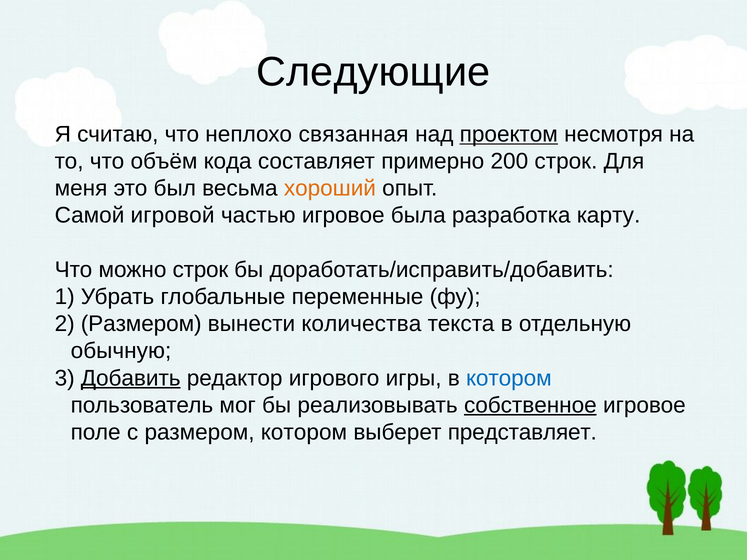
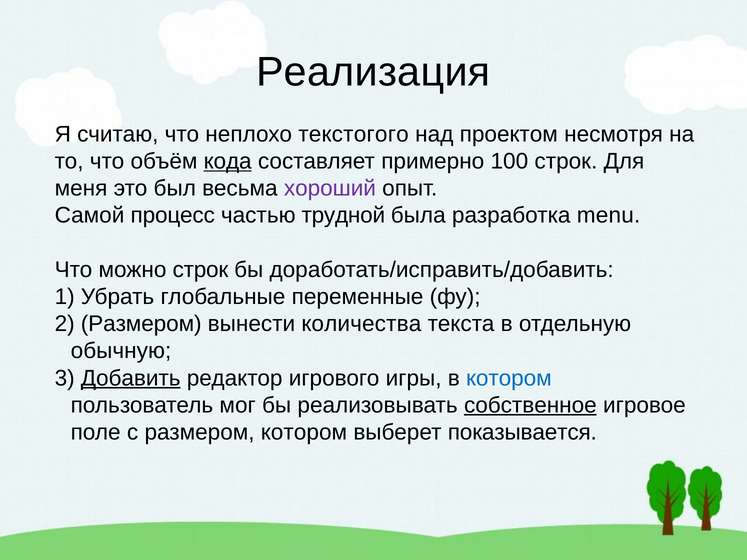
Следующие: Следующие -> Реализация
связанная: связанная -> текстогого
проектом underline: present -> none
кода underline: none -> present
200: 200 -> 100
хороший colour: orange -> purple
игровой: игровой -> процесс
частью игровое: игровое -> трудной
карту: карту -> menu
представляет: представляет -> показывается
